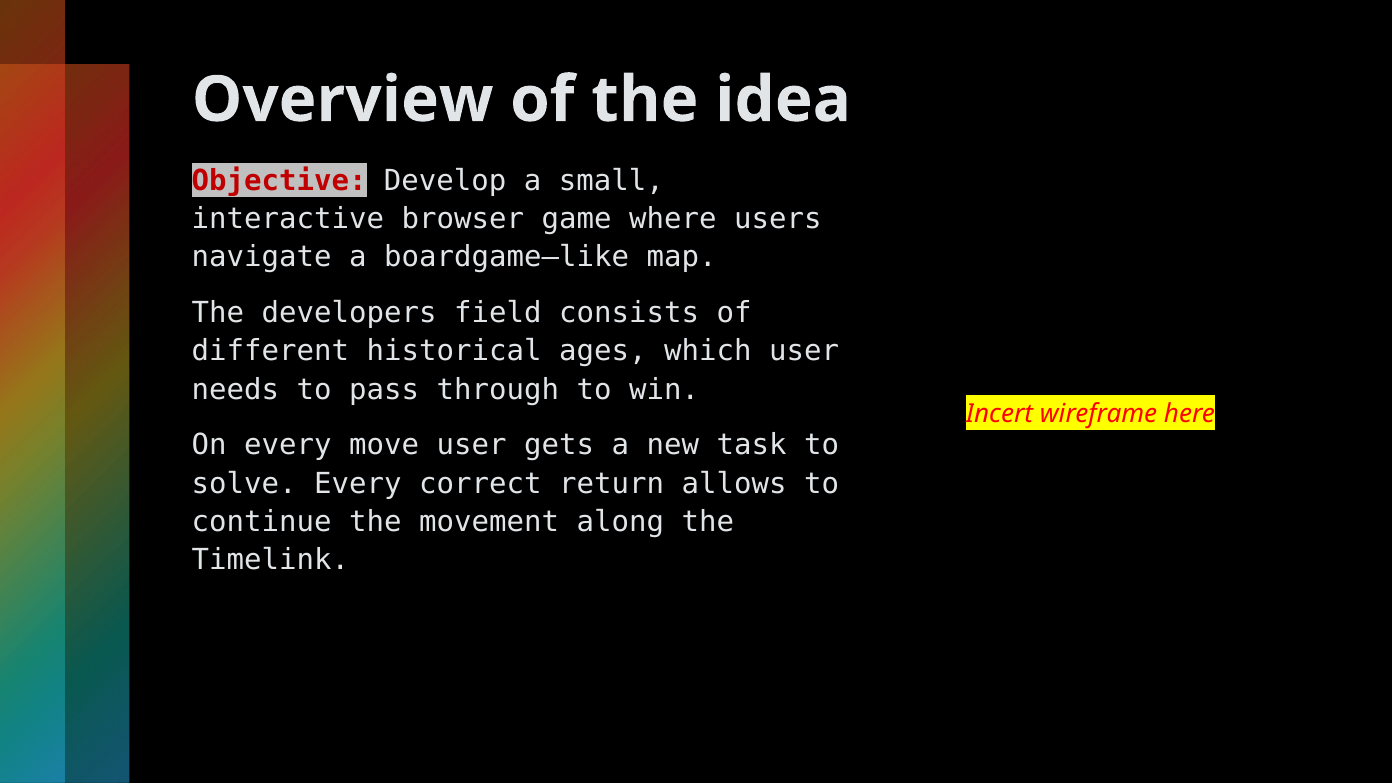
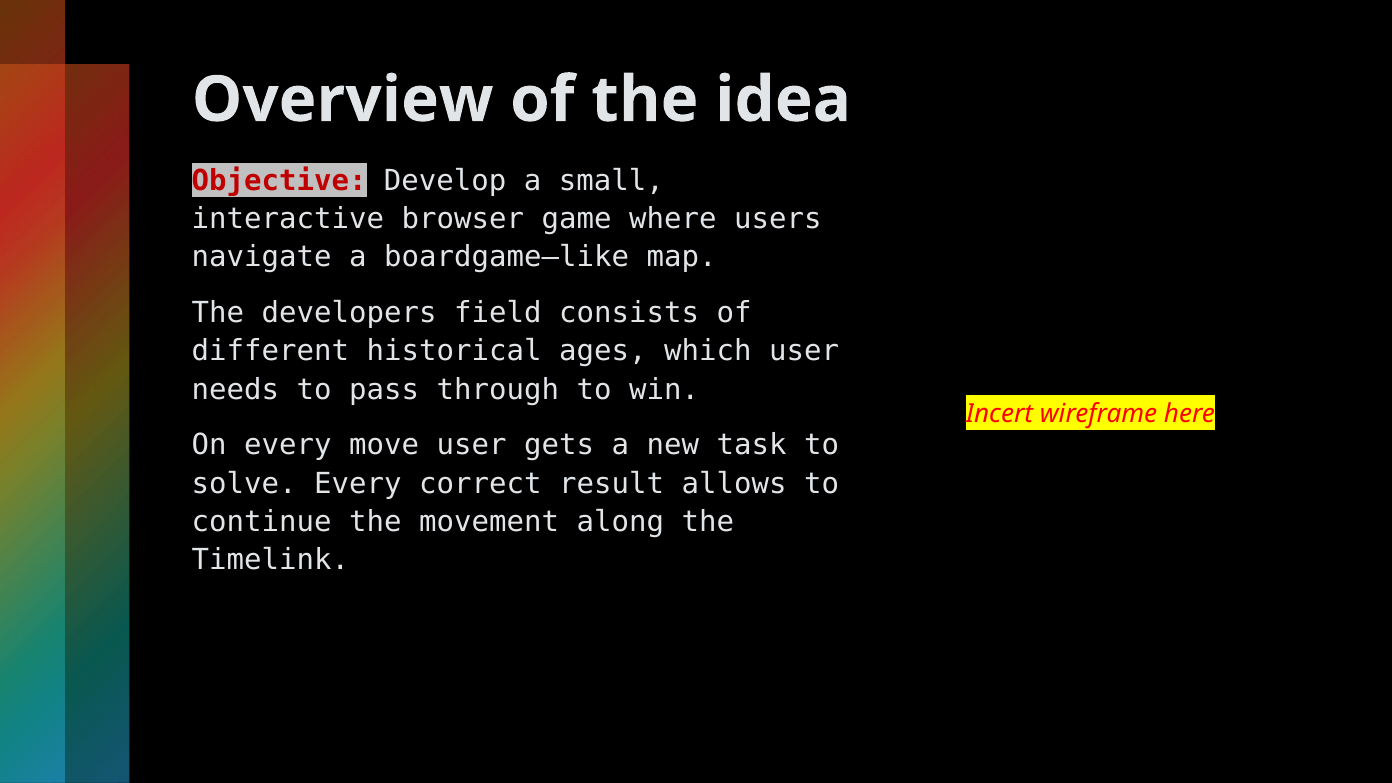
return: return -> result
